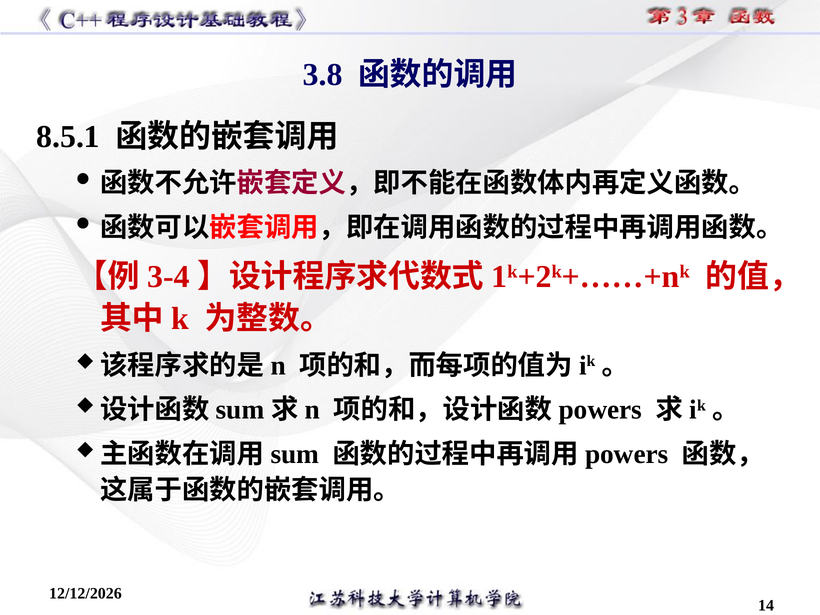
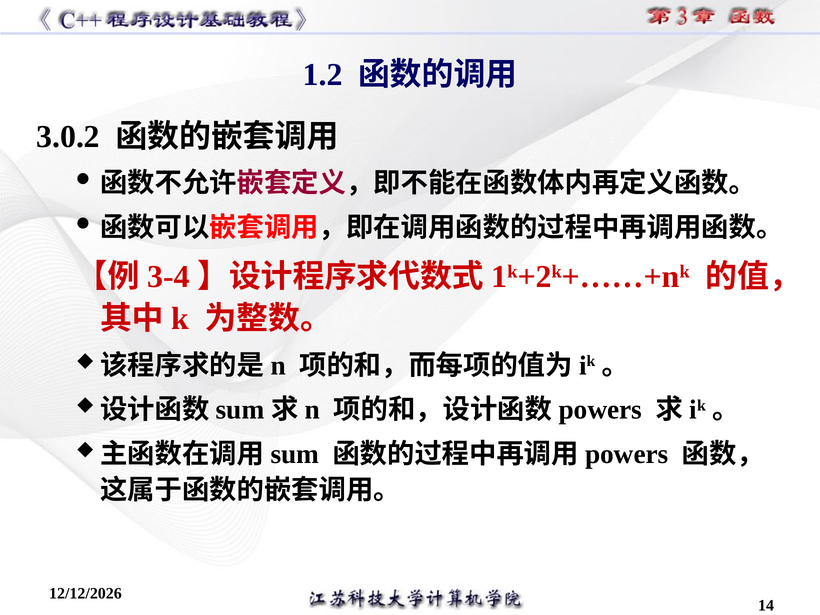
3.8: 3.8 -> 1.2
8.5.1: 8.5.1 -> 3.0.2
